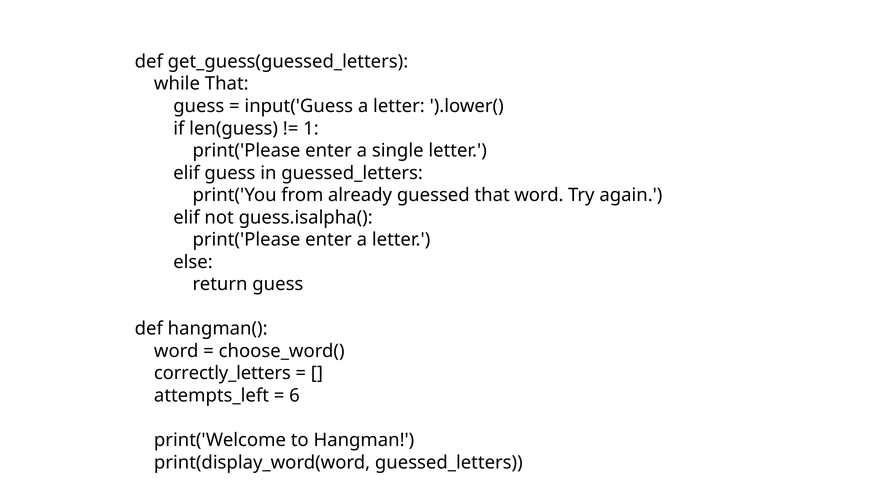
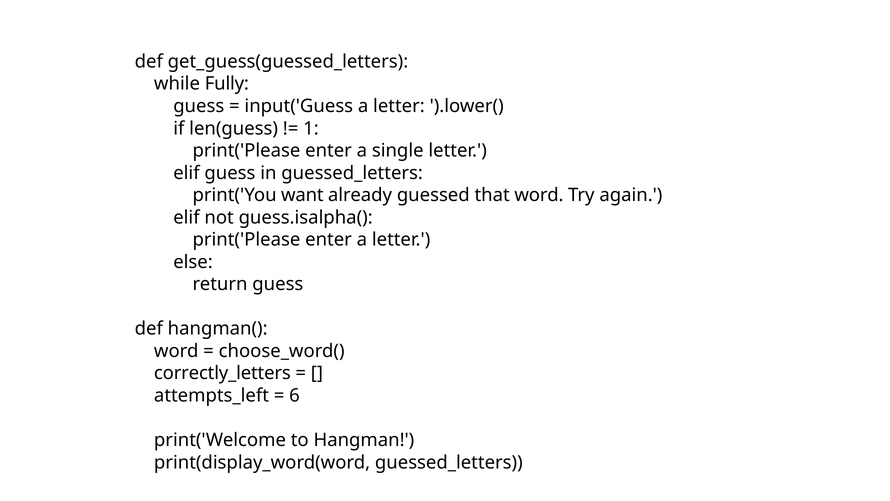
while That: That -> Fully
from: from -> want
